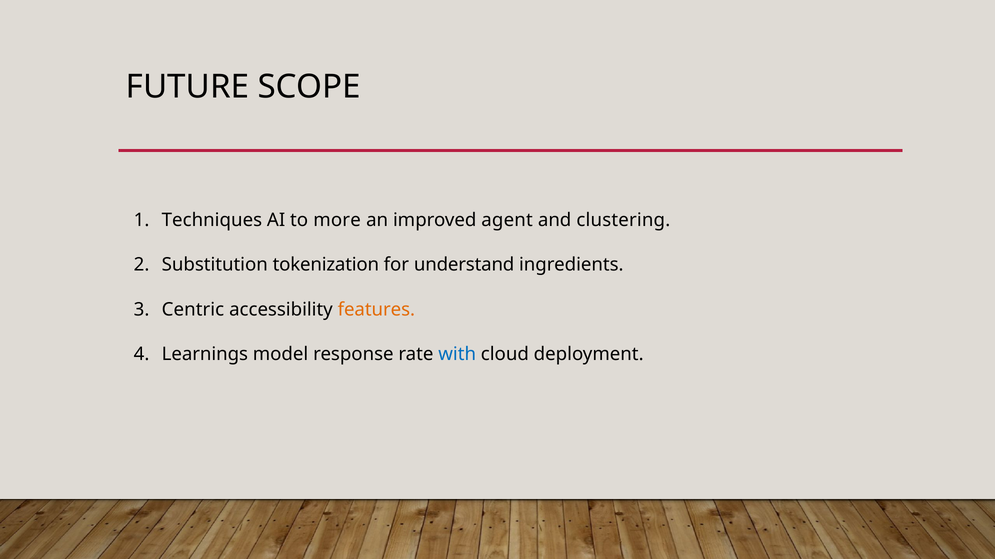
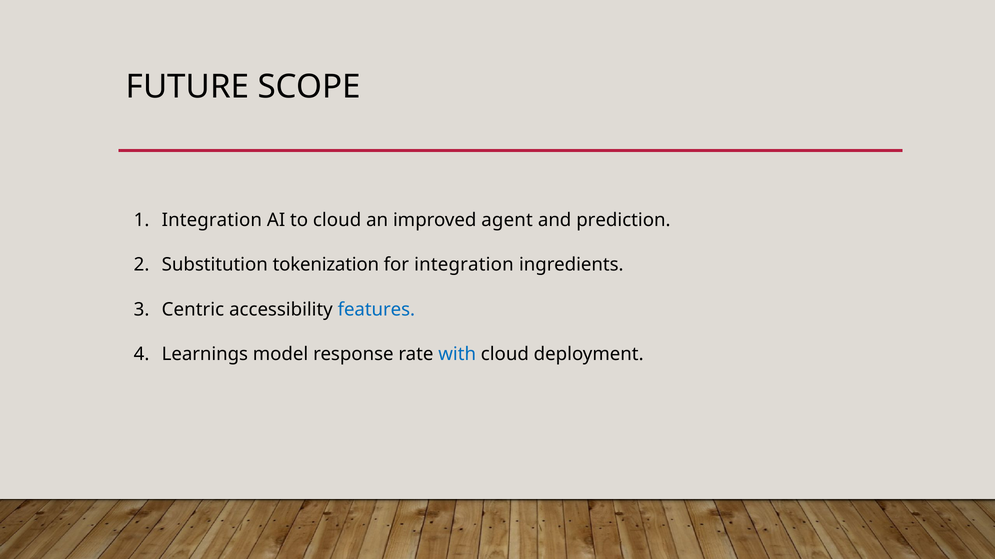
Techniques at (212, 220): Techniques -> Integration
to more: more -> cloud
clustering: clustering -> prediction
for understand: understand -> integration
features colour: orange -> blue
